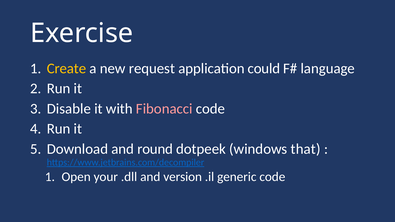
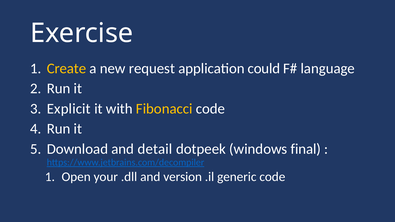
Disable: Disable -> Explicit
Fibonacci colour: pink -> yellow
round: round -> detail
that: that -> final
